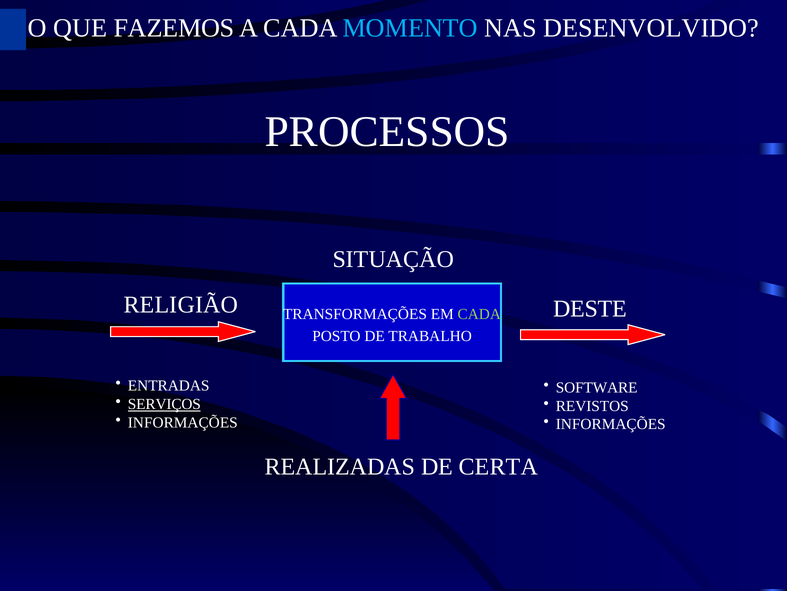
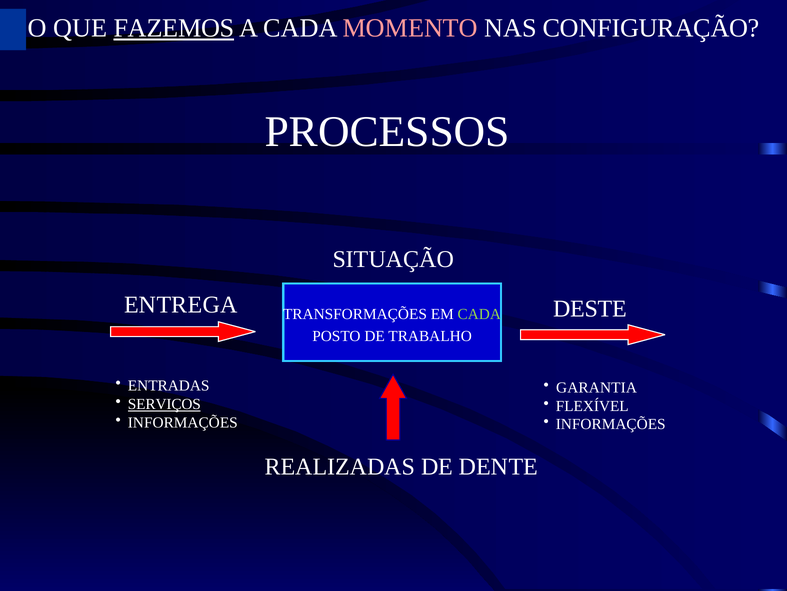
FAZEMOS underline: none -> present
MOMENTO colour: light blue -> pink
DESENVOLVIDO: DESENVOLVIDO -> CONFIGURAÇÃO
RELIGIÃO: RELIGIÃO -> ENTREGA
SOFTWARE: SOFTWARE -> GARANTIA
REVISTOS: REVISTOS -> FLEXÍVEL
CERTA: CERTA -> DENTE
